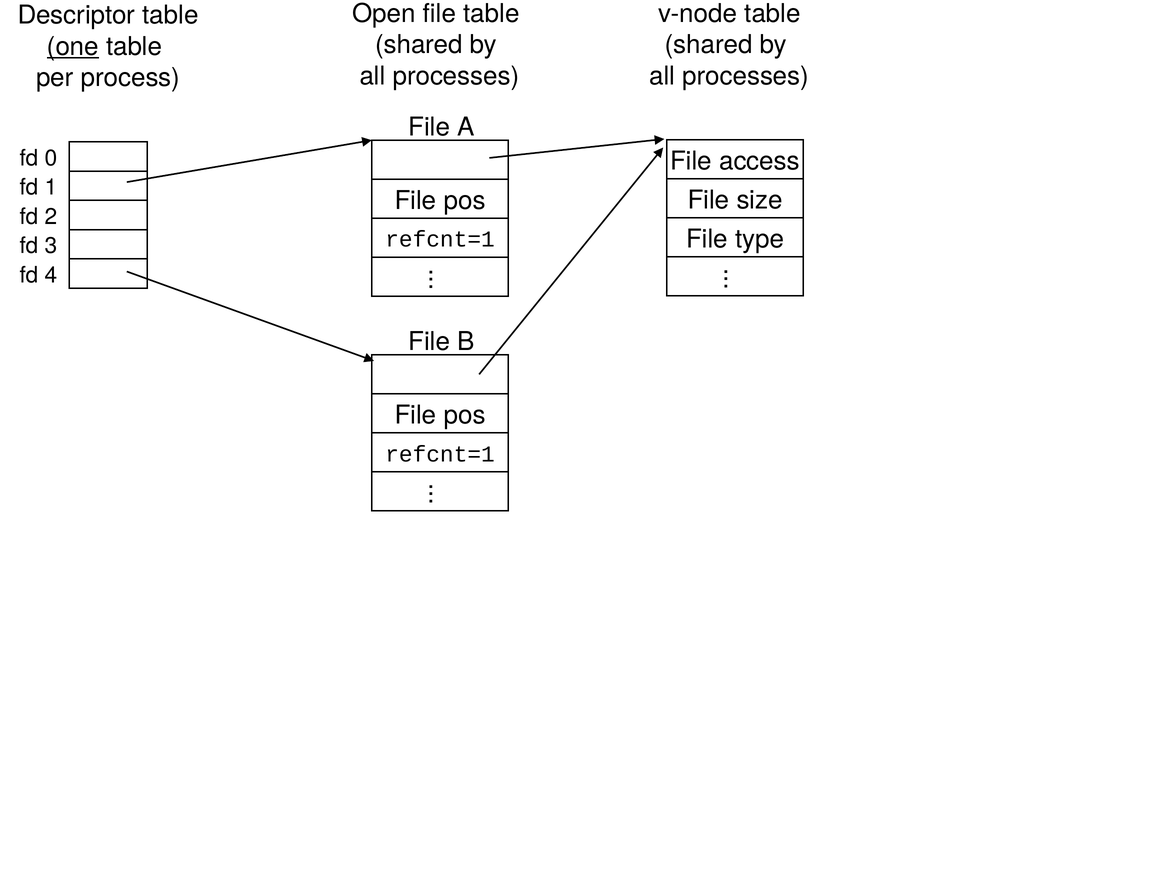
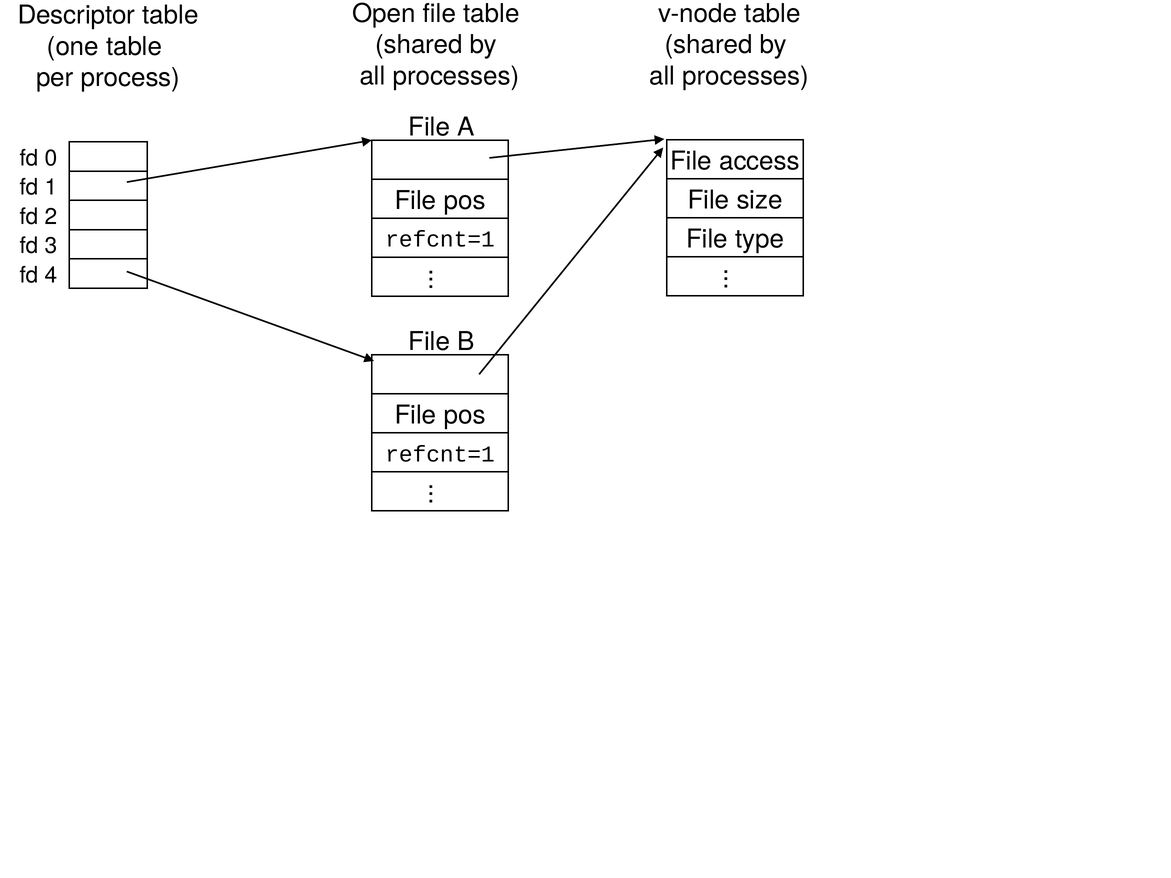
one underline: present -> none
